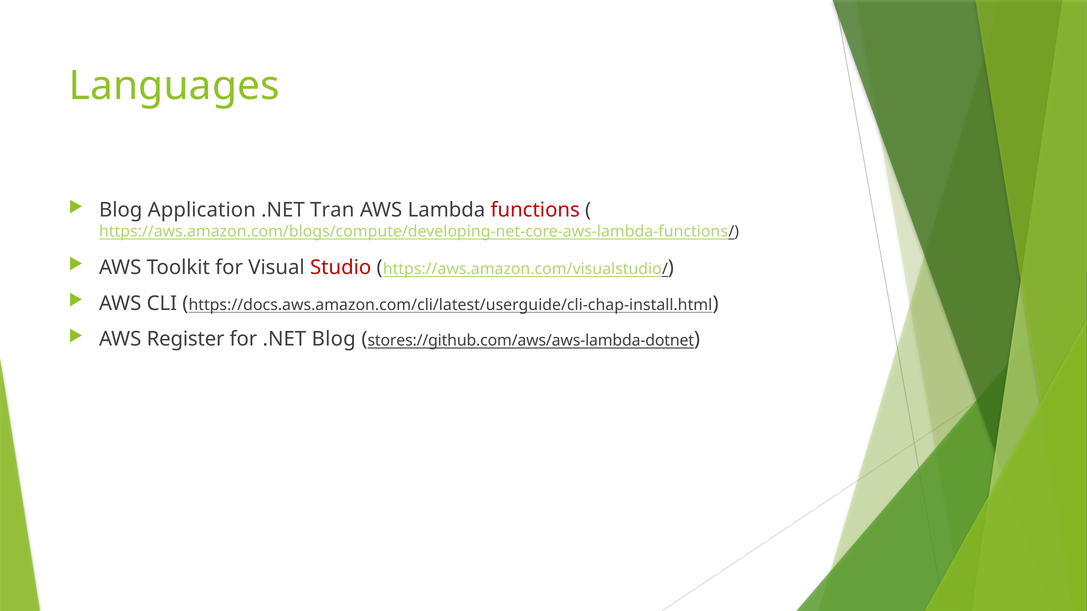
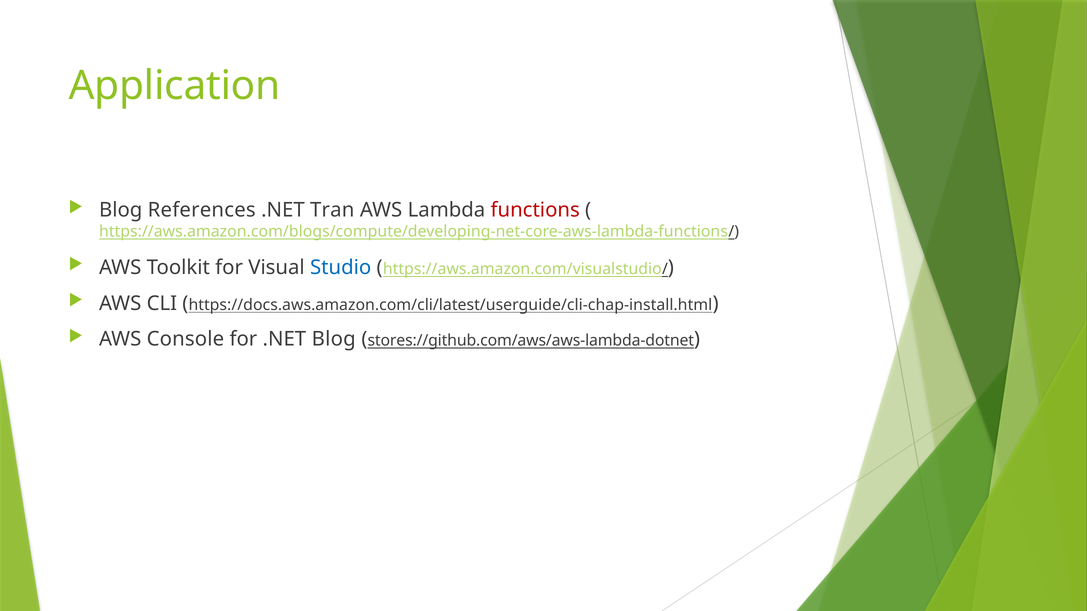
Languages: Languages -> Application
Application: Application -> References
Studio colour: red -> blue
Register: Register -> Console
